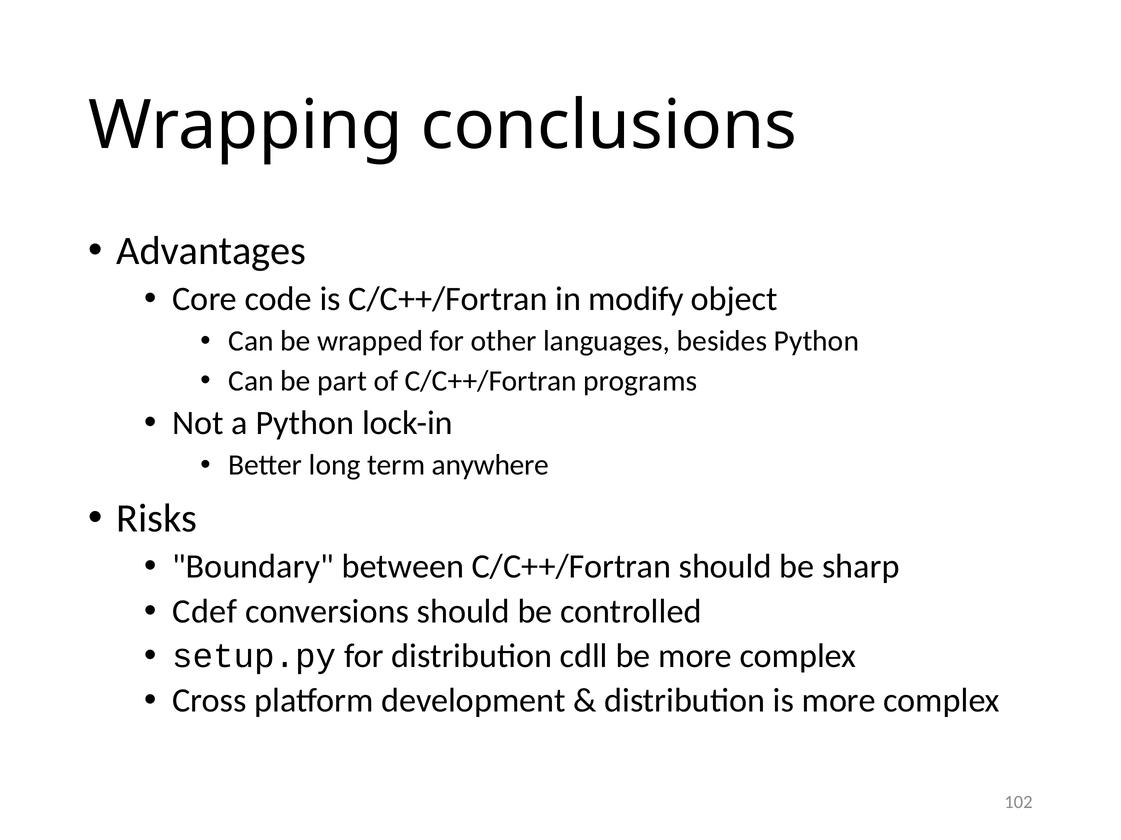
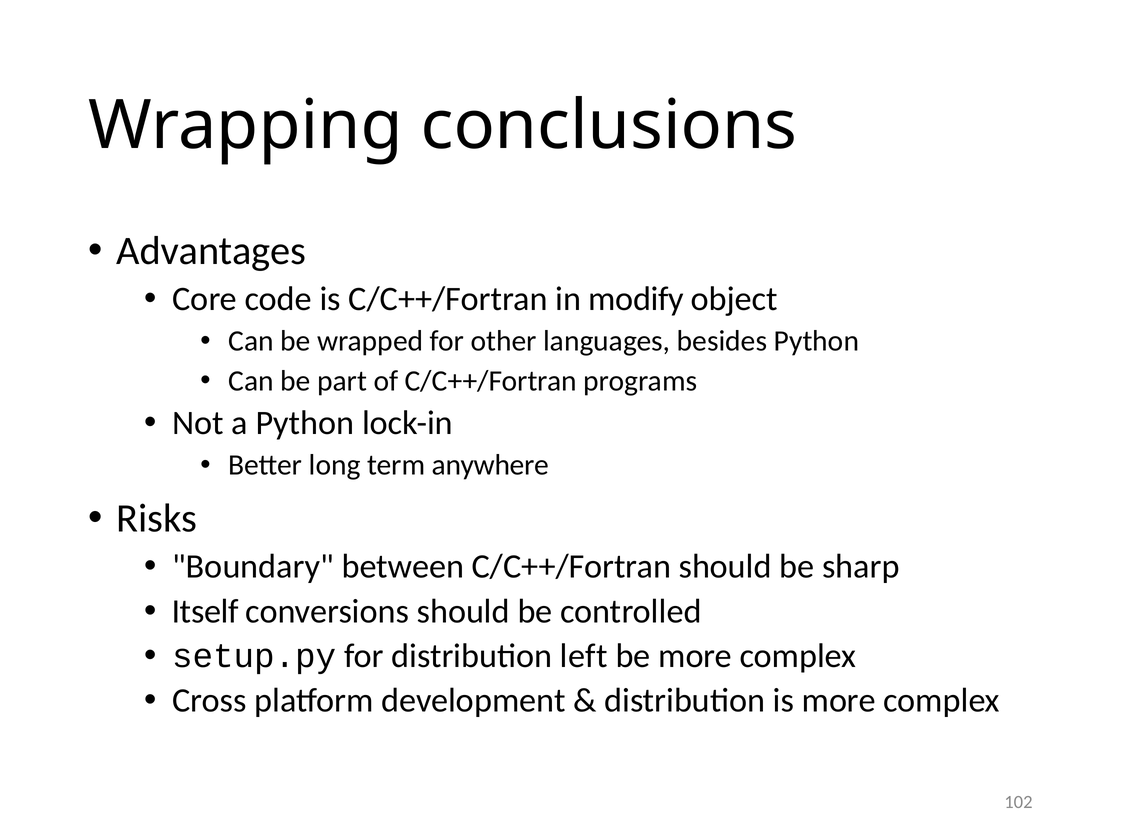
Cdef: Cdef -> Itself
cdll: cdll -> left
